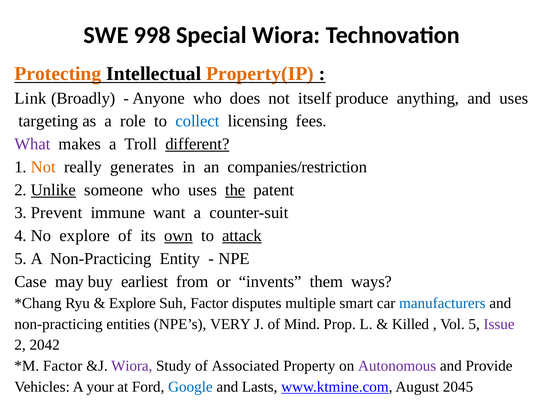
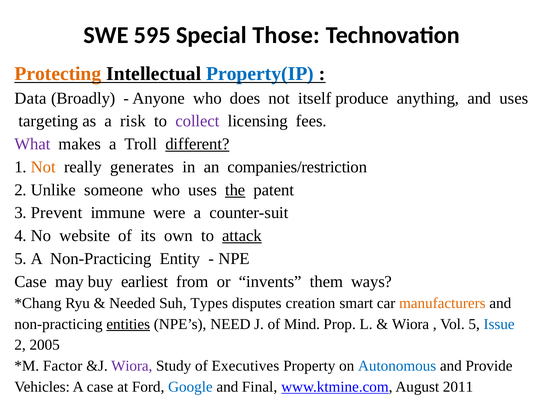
998: 998 -> 595
Special Wiora: Wiora -> Those
Property(IP colour: orange -> blue
Link: Link -> Data
role: role -> risk
collect colour: blue -> purple
Unlike underline: present -> none
want: want -> were
No explore: explore -> website
own underline: present -> none
Explore at (132, 303): Explore -> Needed
Suh Factor: Factor -> Types
multiple: multiple -> creation
manufacturers colour: blue -> orange
entities underline: none -> present
VERY: VERY -> NEED
Killed at (410, 324): Killed -> Wiora
Issue colour: purple -> blue
2042: 2042 -> 2005
Associated: Associated -> Executives
Autonomous colour: purple -> blue
A your: your -> case
Lasts: Lasts -> Final
2045: 2045 -> 2011
